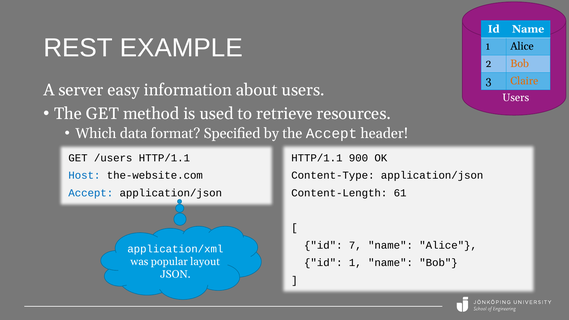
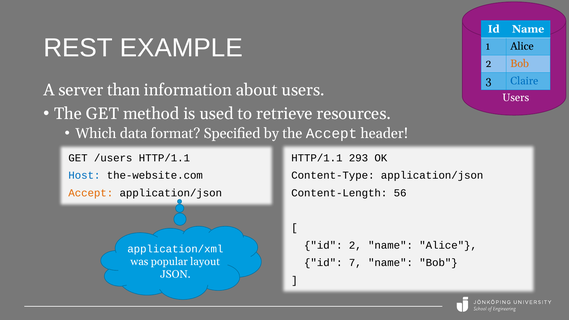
Claire colour: orange -> blue
easy: easy -> than
900: 900 -> 293
Accept at (91, 193) colour: blue -> orange
61: 61 -> 56
id 7: 7 -> 2
id 1: 1 -> 7
